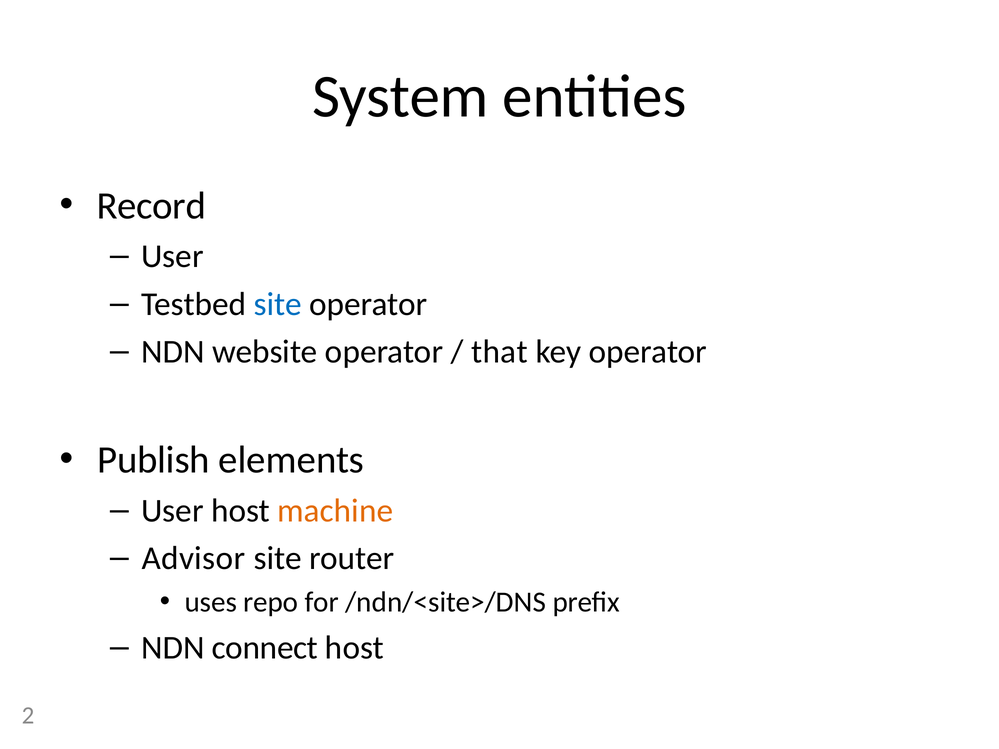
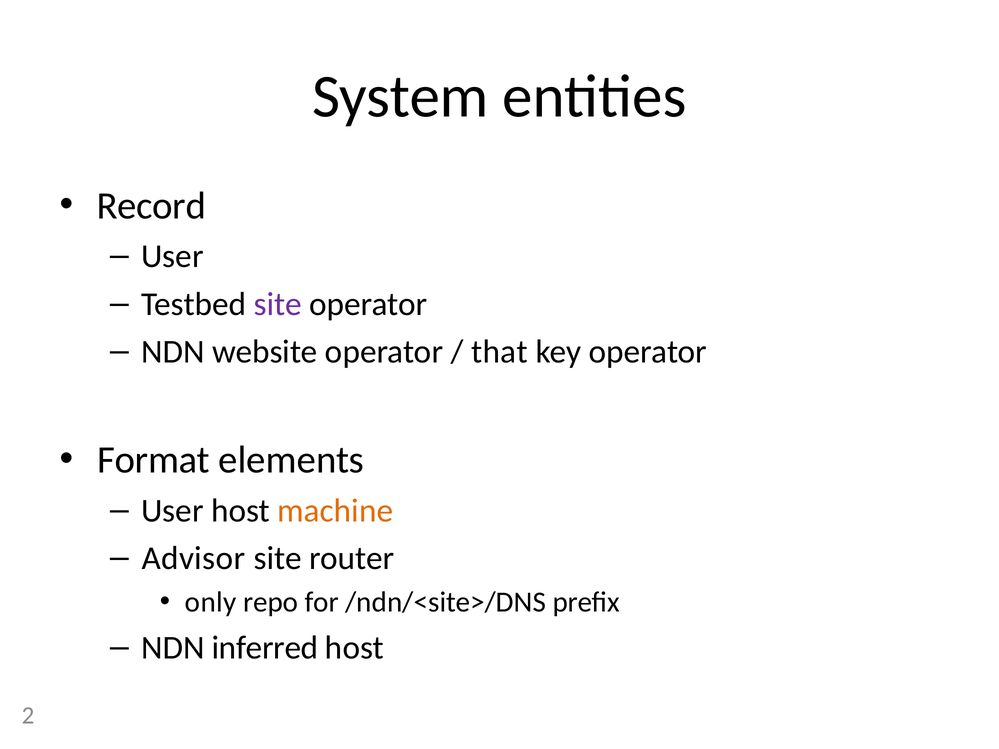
site at (278, 304) colour: blue -> purple
Publish: Publish -> Format
uses: uses -> only
connect: connect -> inferred
